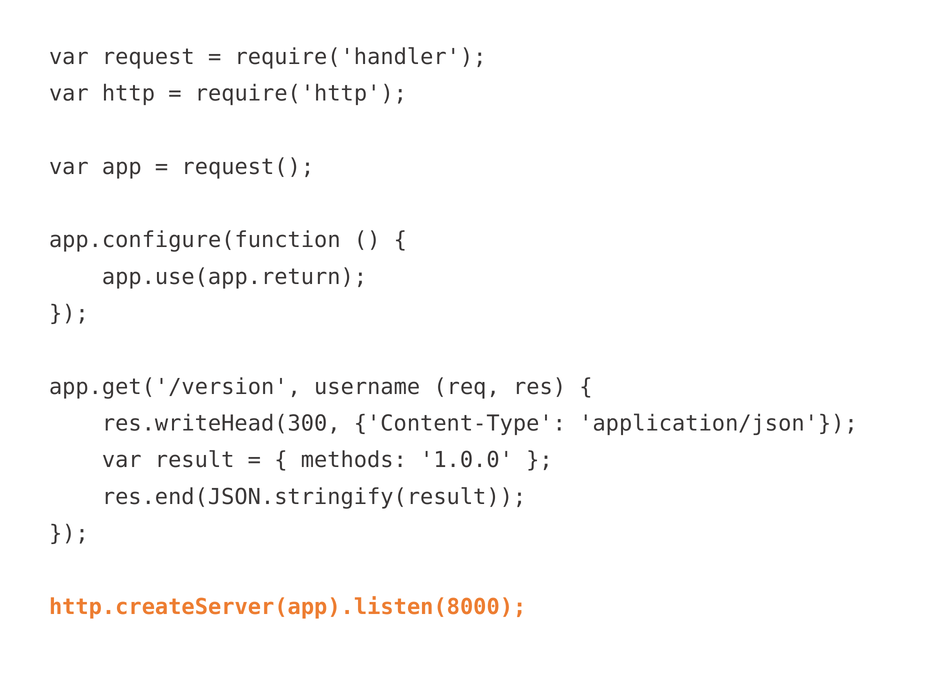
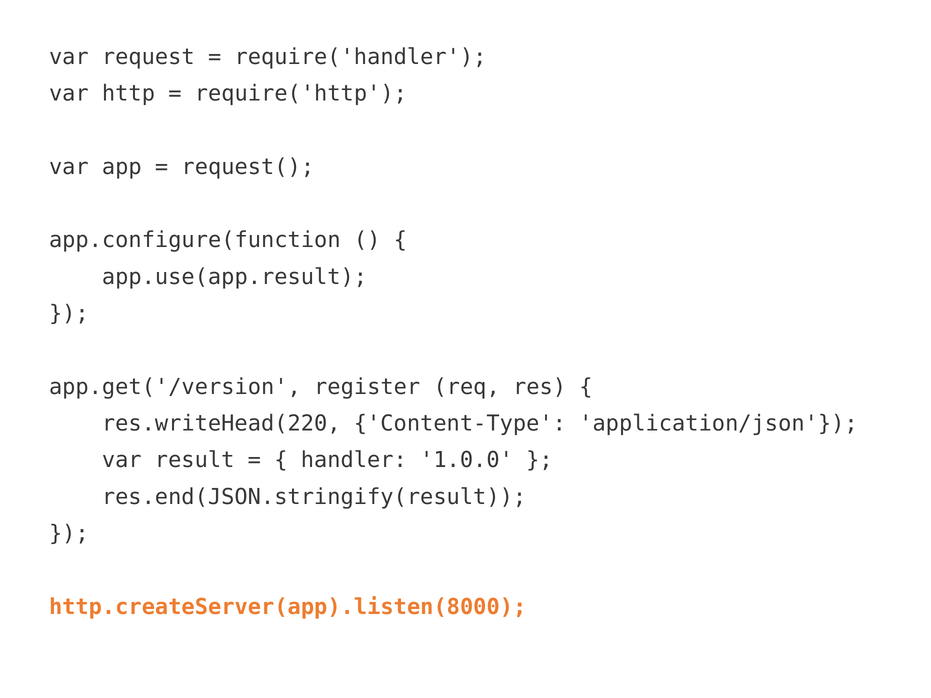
app.use(app.return: app.use(app.return -> app.use(app.result
username: username -> register
res.writeHead(300: res.writeHead(300 -> res.writeHead(220
methods: methods -> handler
